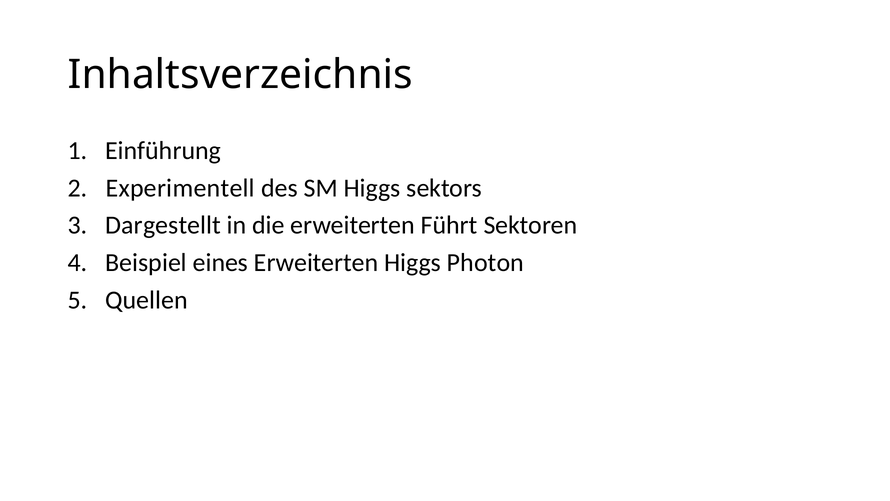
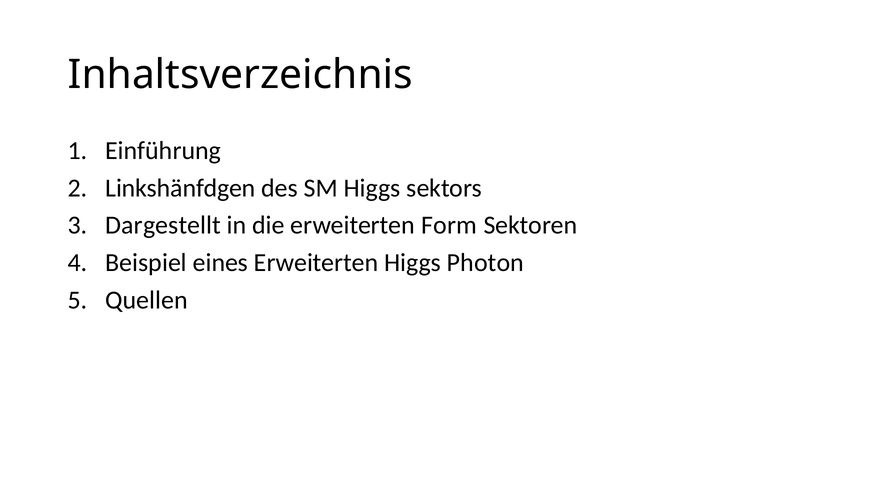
Experimentell: Experimentell -> Linkshänfdgen
Führt: Führt -> Form
